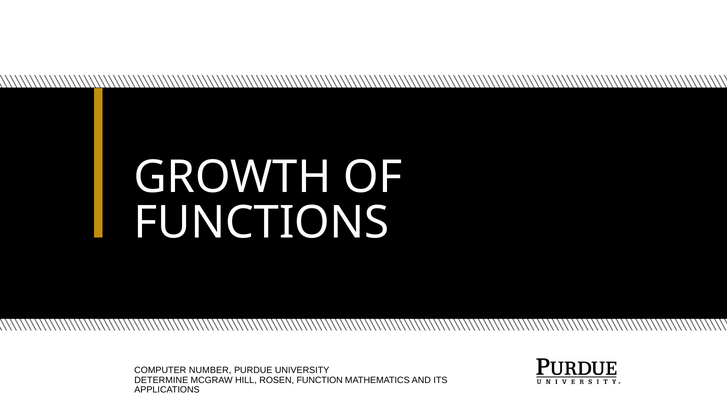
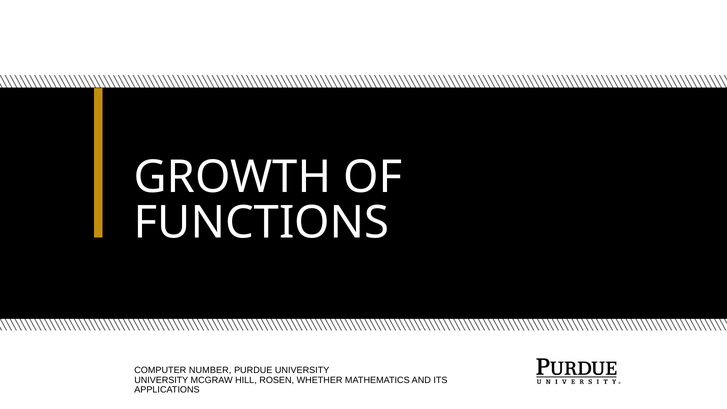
DETERMINE at (161, 380): DETERMINE -> UNIVERSITY
FUNCTION: FUNCTION -> WHETHER
